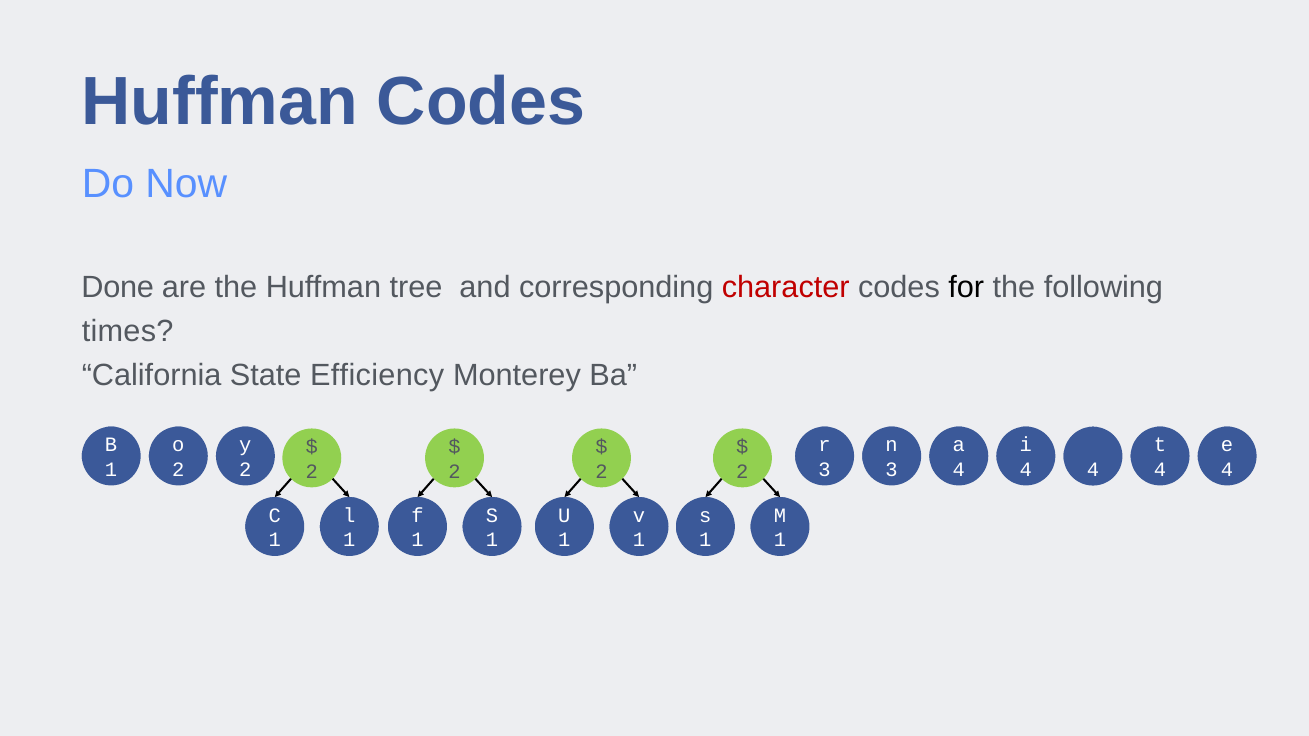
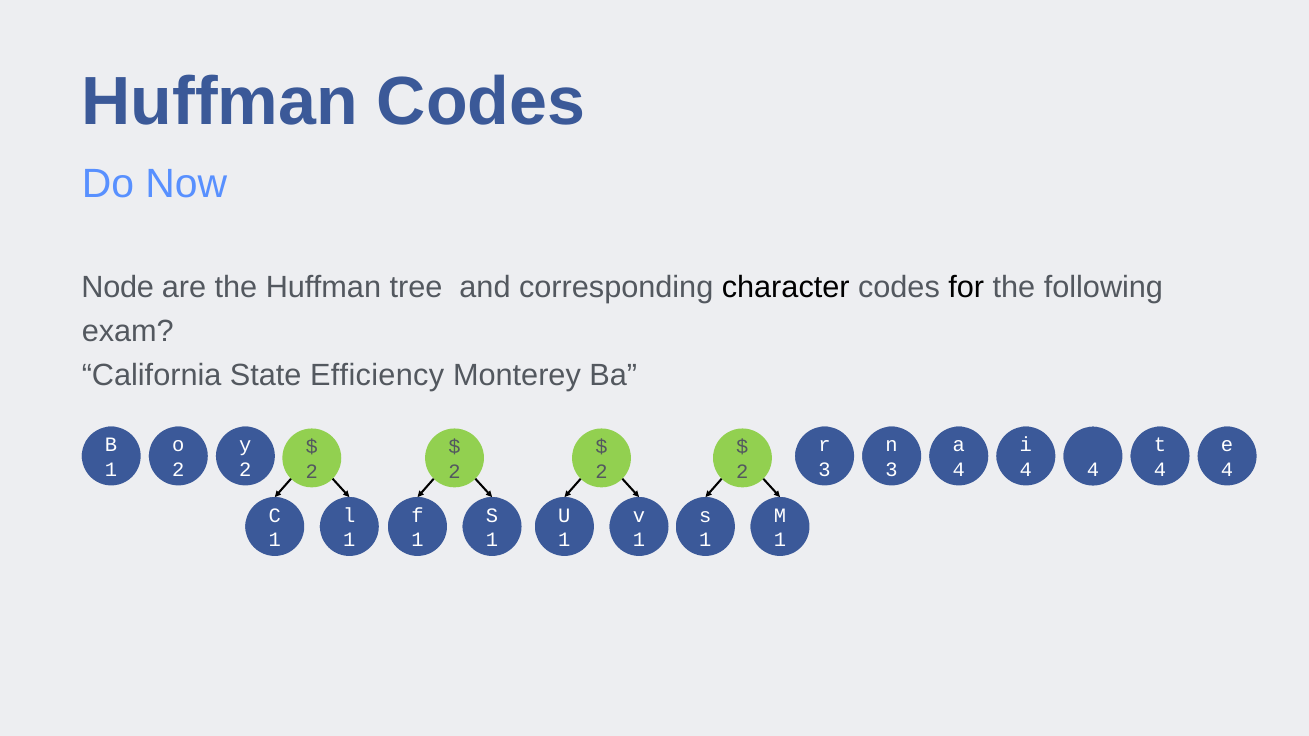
Done: Done -> Node
character colour: red -> black
times: times -> exam
